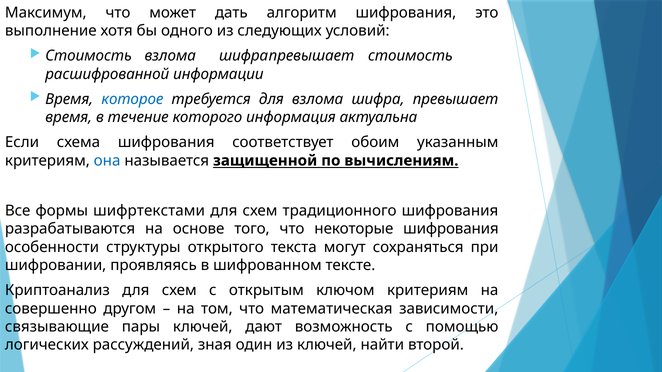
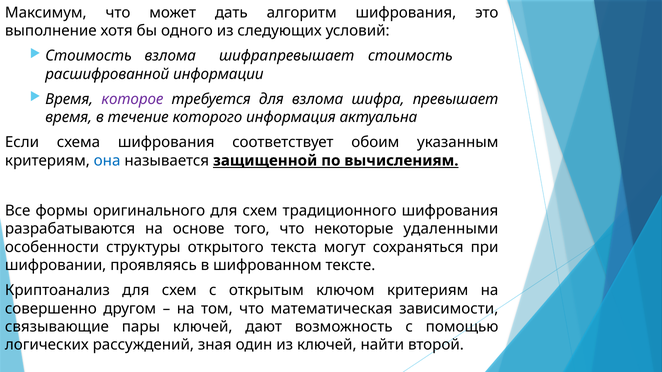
которое colour: blue -> purple
шифртекстами: шифртекстами -> оригинального
некоторые шифрования: шифрования -> удаленными
